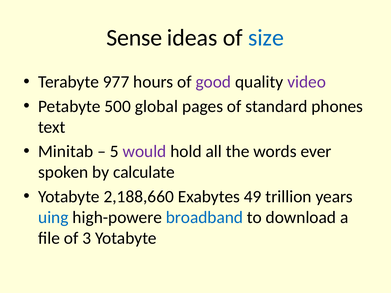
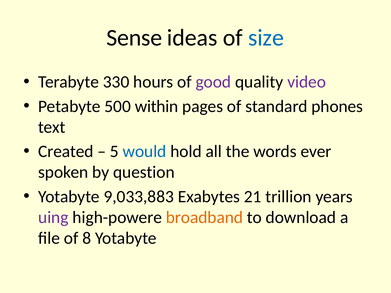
977: 977 -> 330
global: global -> within
Minitab: Minitab -> Created
would colour: purple -> blue
calculate: calculate -> question
2,188,660: 2,188,660 -> 9,033,883
49: 49 -> 21
uing colour: blue -> purple
broadband colour: blue -> orange
3: 3 -> 8
